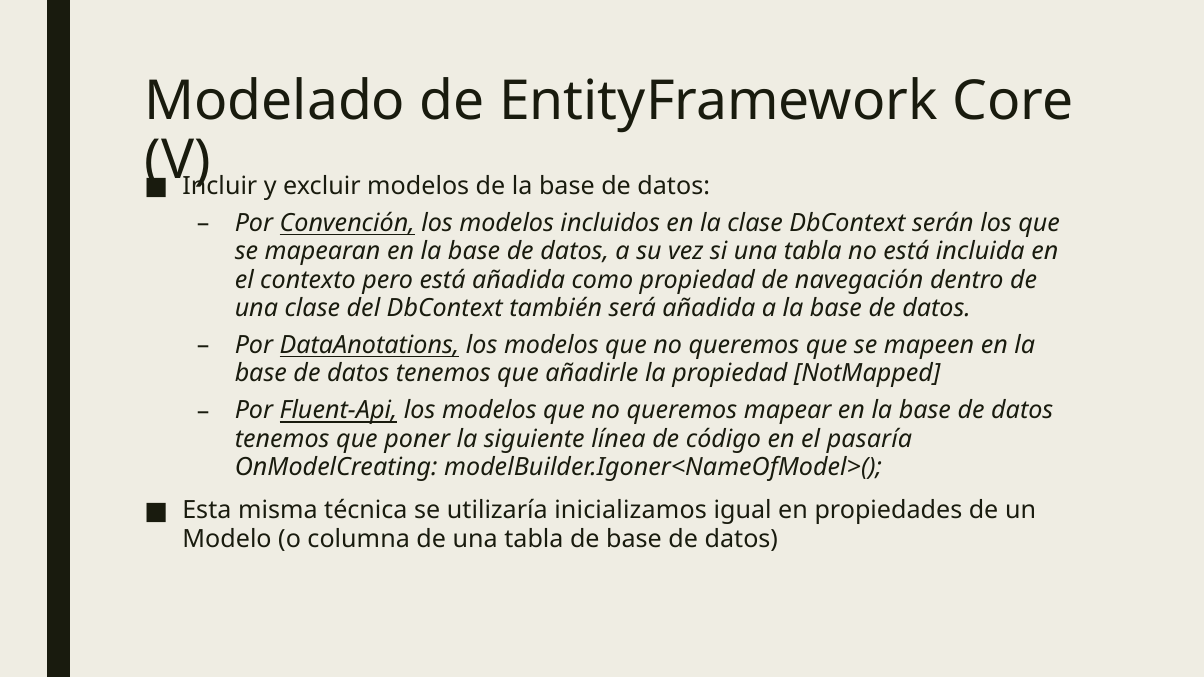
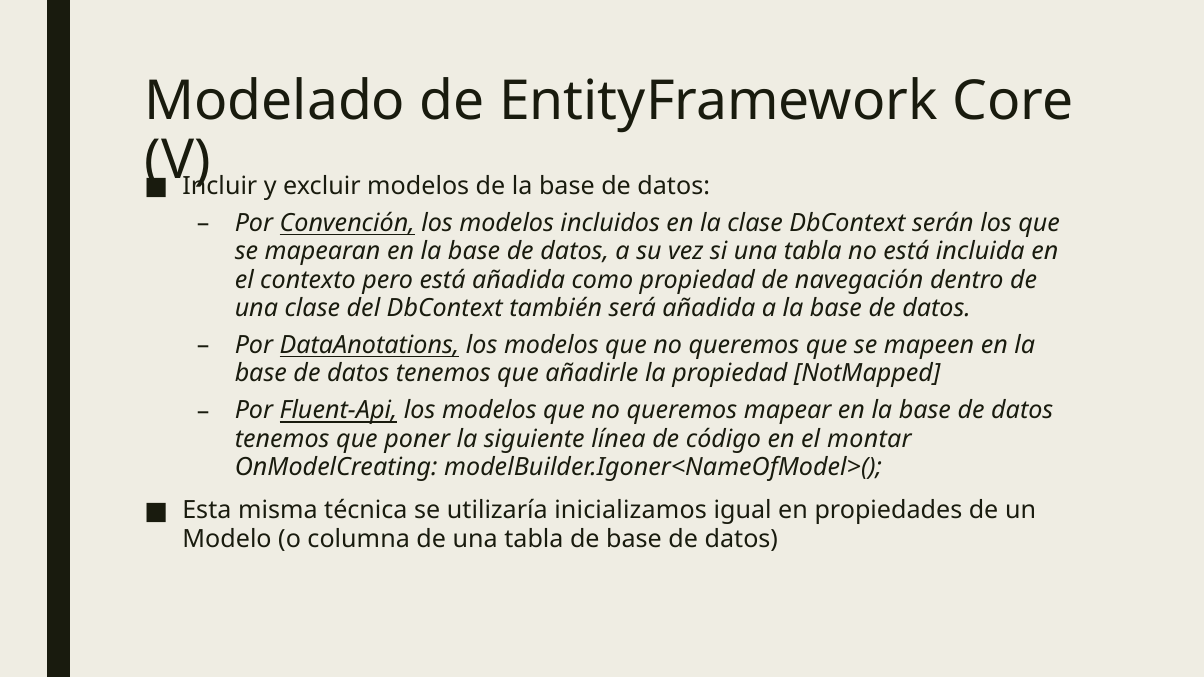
pasaría: pasaría -> montar
